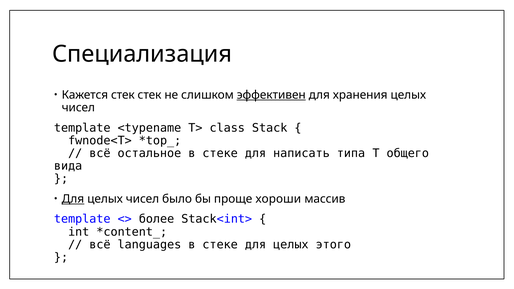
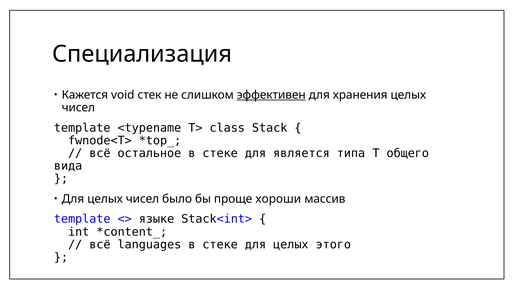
Кажется стек: стек -> void
написать: написать -> является
Для at (73, 199) underline: present -> none
более: более -> языке
